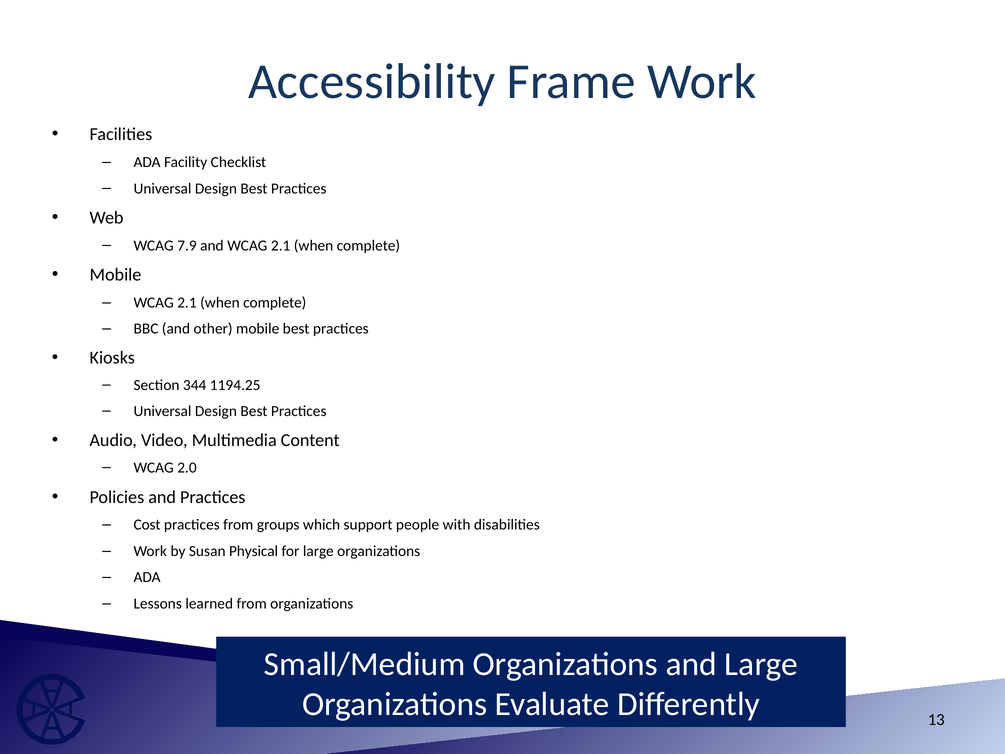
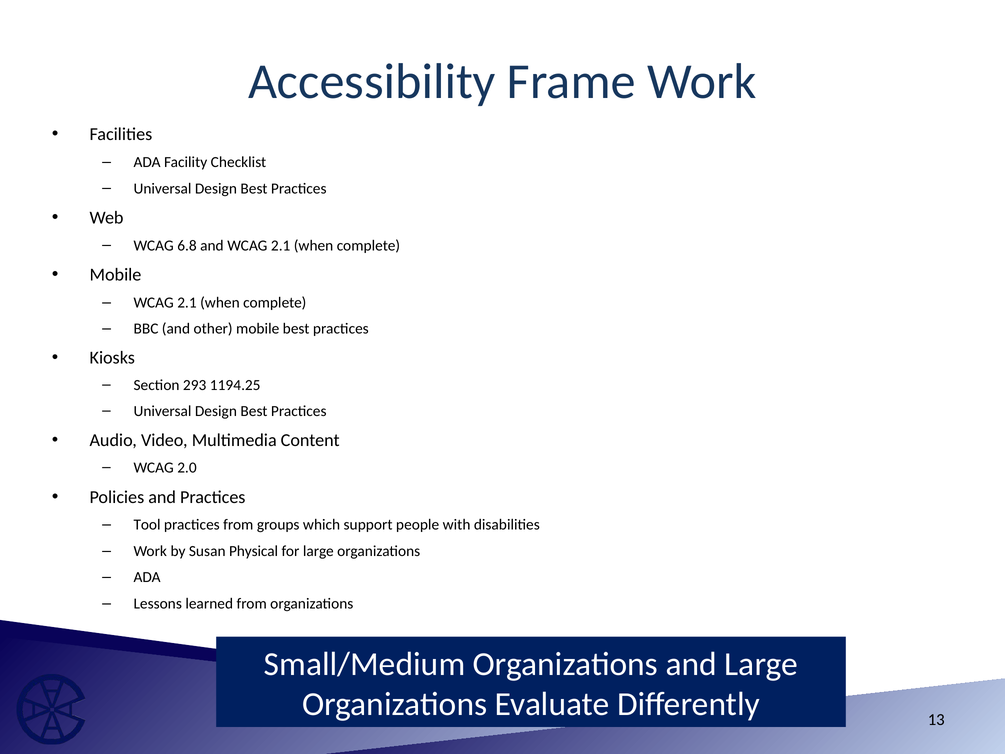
7.9: 7.9 -> 6.8
344: 344 -> 293
Cost: Cost -> Tool
